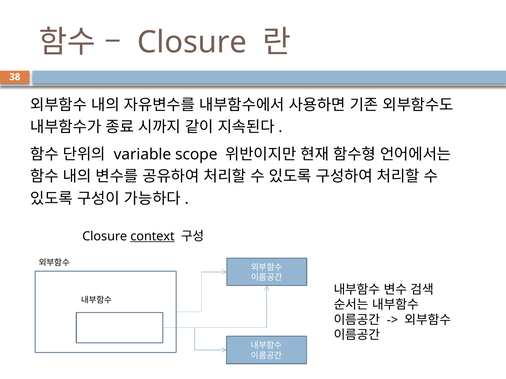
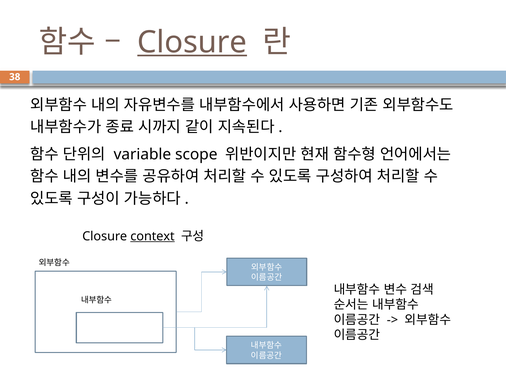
Closure at (192, 42) underline: none -> present
